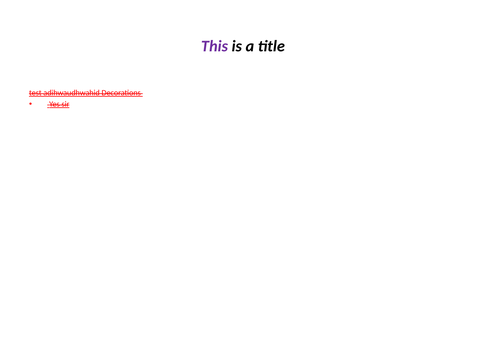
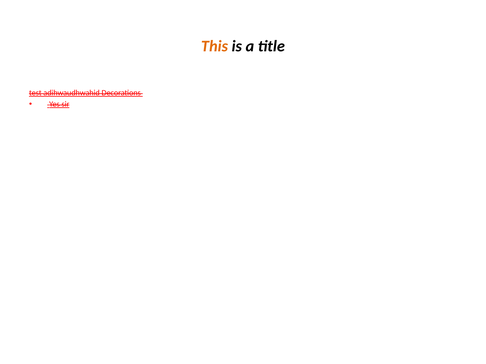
This colour: purple -> orange
